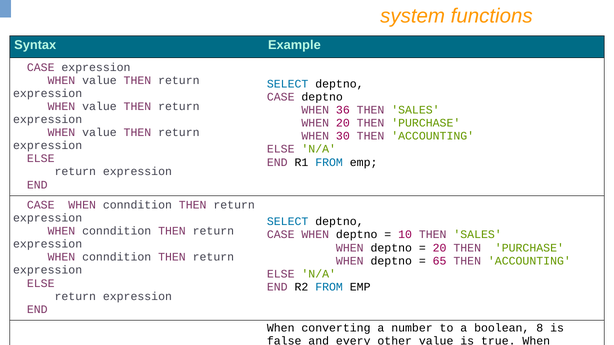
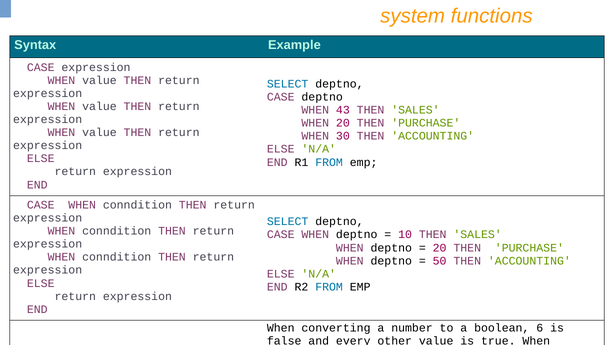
36: 36 -> 43
65: 65 -> 50
8: 8 -> 6
